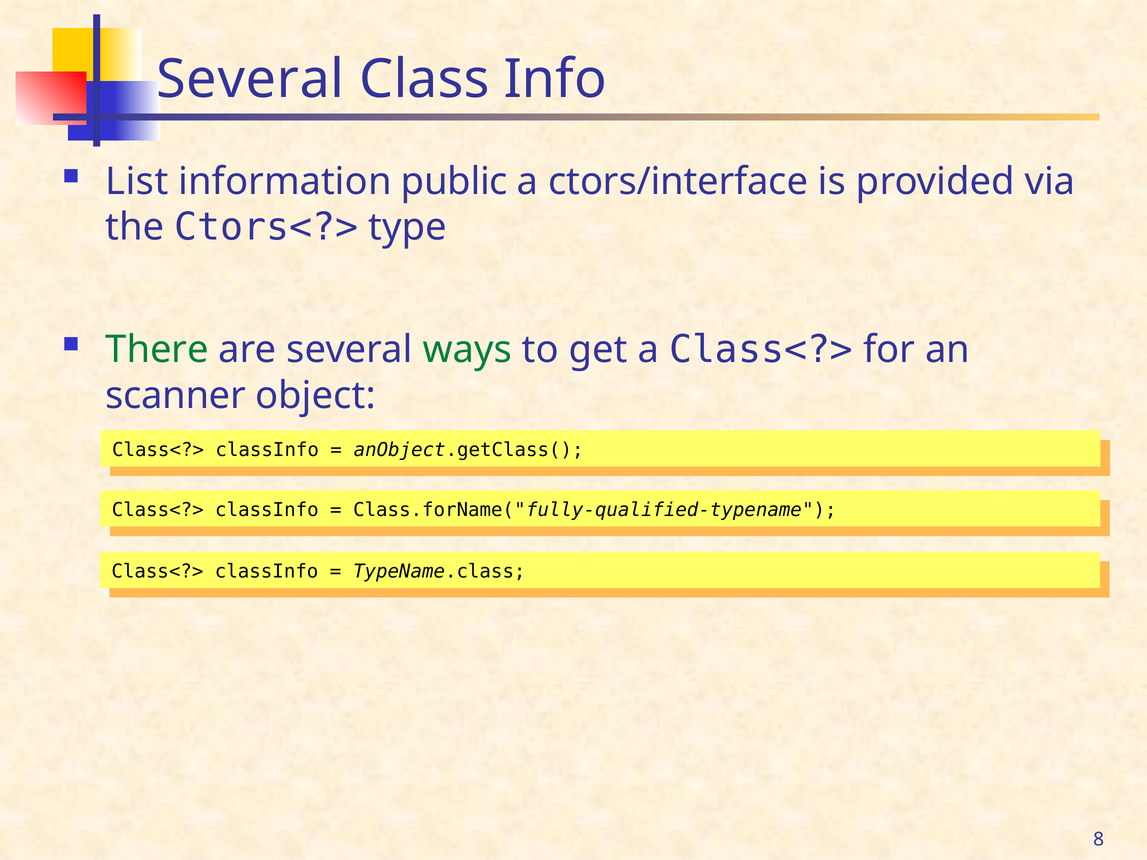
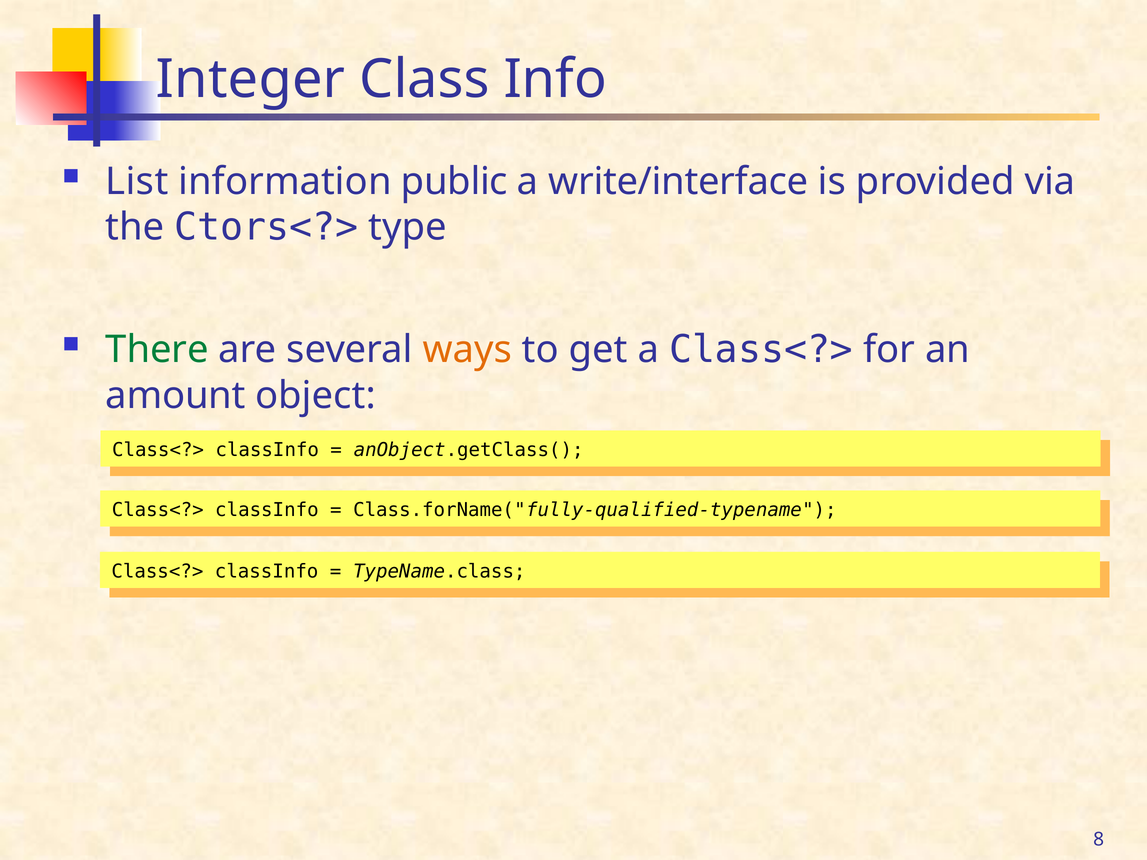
Several at (250, 79): Several -> Integer
ctors/interface: ctors/interface -> write/interface
ways colour: green -> orange
scanner: scanner -> amount
